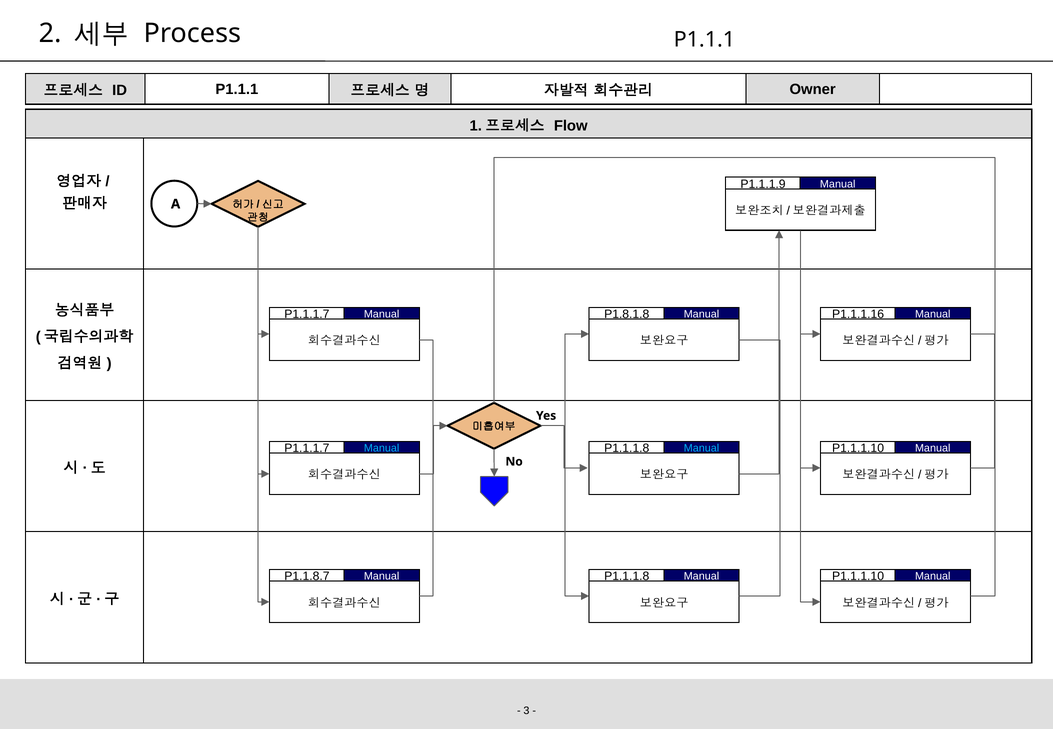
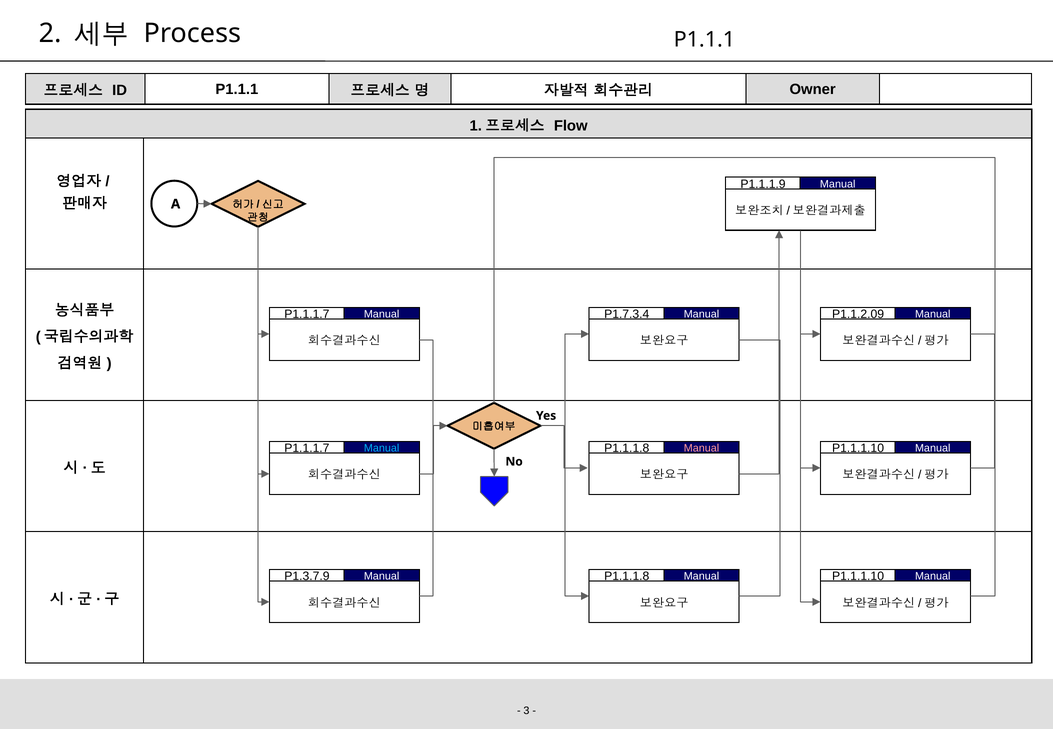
P1.8.1.8: P1.8.1.8 -> P1.7.3.4
P1.1.1.16: P1.1.1.16 -> P1.1.2.09
Manual at (701, 448) colour: light blue -> pink
P1.1.8.7: P1.1.8.7 -> P1.3.7.9
